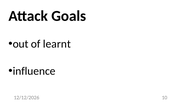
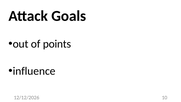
learnt: learnt -> points
